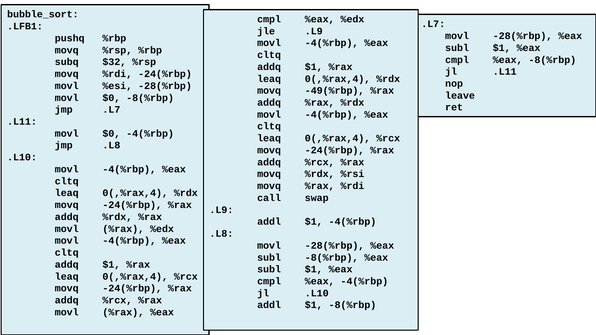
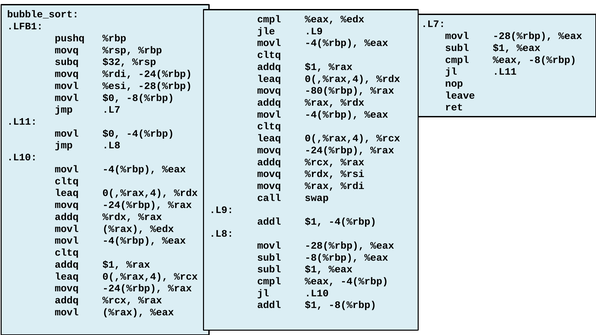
-49(%rbp: -49(%rbp -> -80(%rbp
